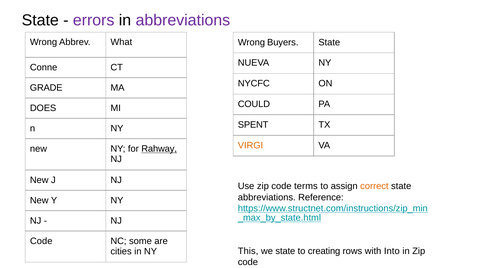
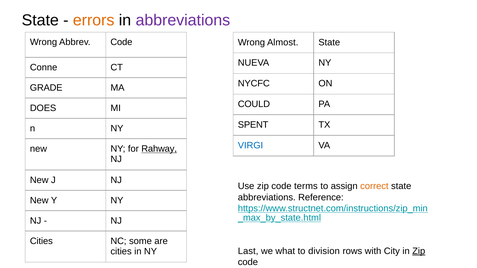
errors colour: purple -> orange
Abbrev What: What -> Code
Buyers: Buyers -> Almost
VIRGI colour: orange -> blue
Code at (41, 241): Code -> Cities
This: This -> Last
we state: state -> what
creating: creating -> division
Into: Into -> City
Zip at (419, 251) underline: none -> present
